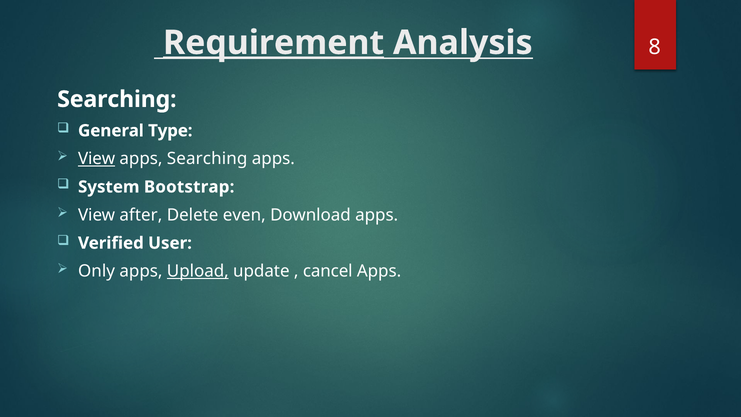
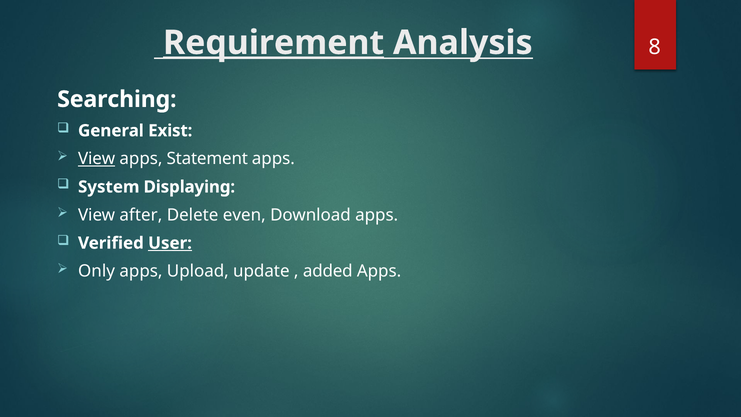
Type: Type -> Exist
apps Searching: Searching -> Statement
Bootstrap: Bootstrap -> Displaying
User underline: none -> present
Upload underline: present -> none
cancel: cancel -> added
